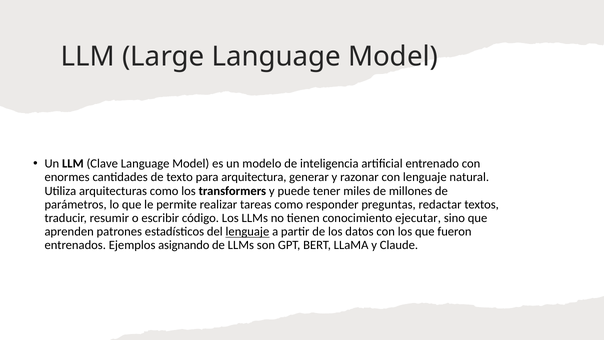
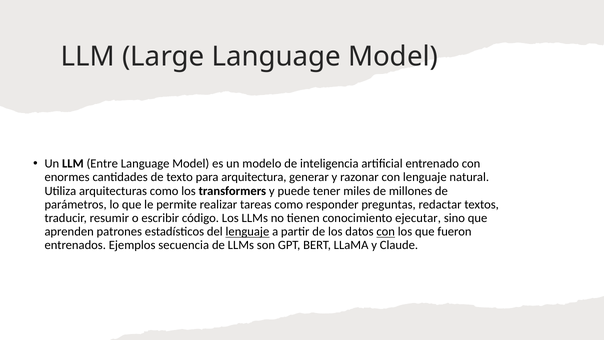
Clave: Clave -> Entre
con at (386, 232) underline: none -> present
asignando: asignando -> secuencia
